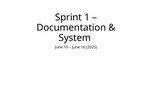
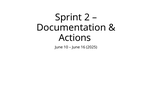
1: 1 -> 2
System: System -> Actions
